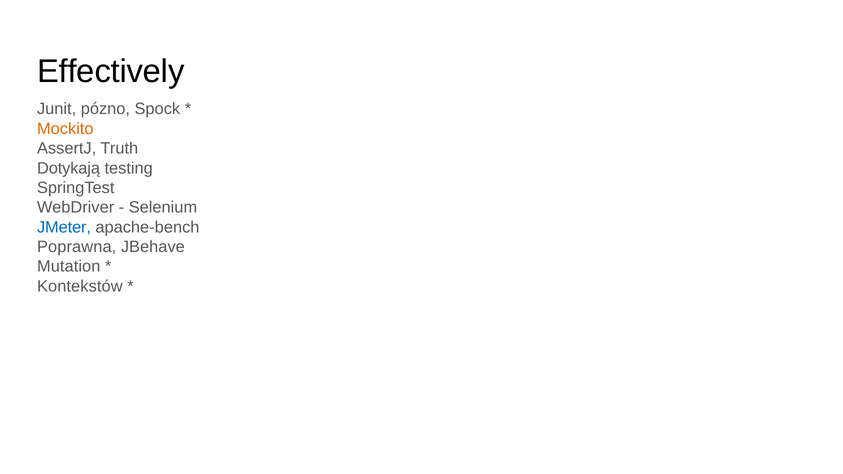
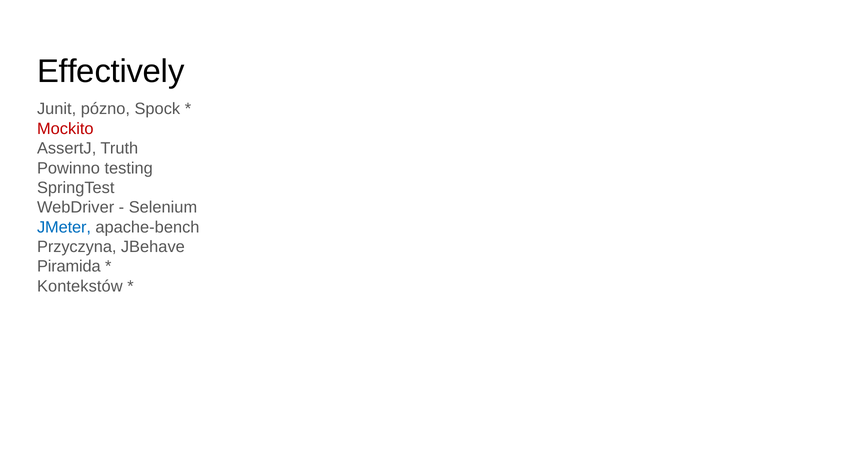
Mockito colour: orange -> red
Dotykają: Dotykają -> Powinno
Poprawna: Poprawna -> Przyczyna
Mutation: Mutation -> Piramida
